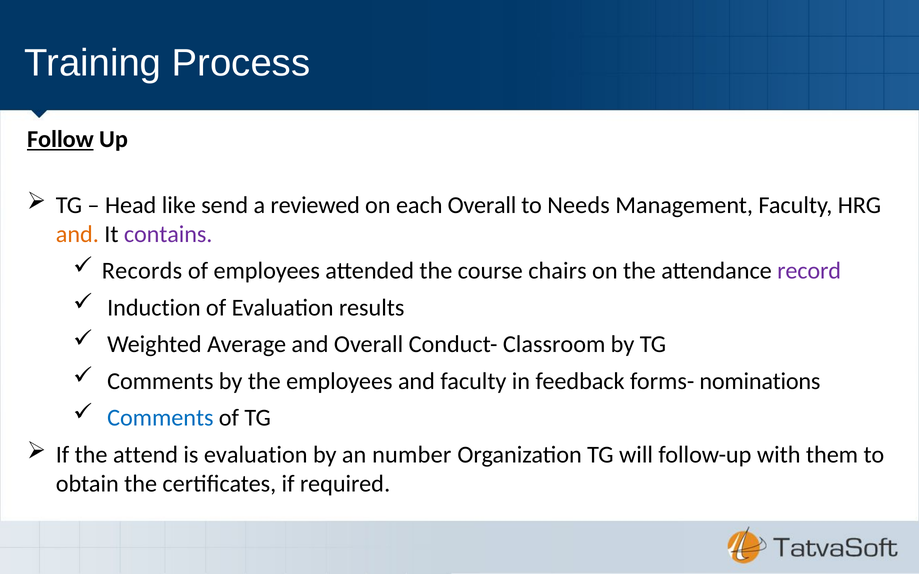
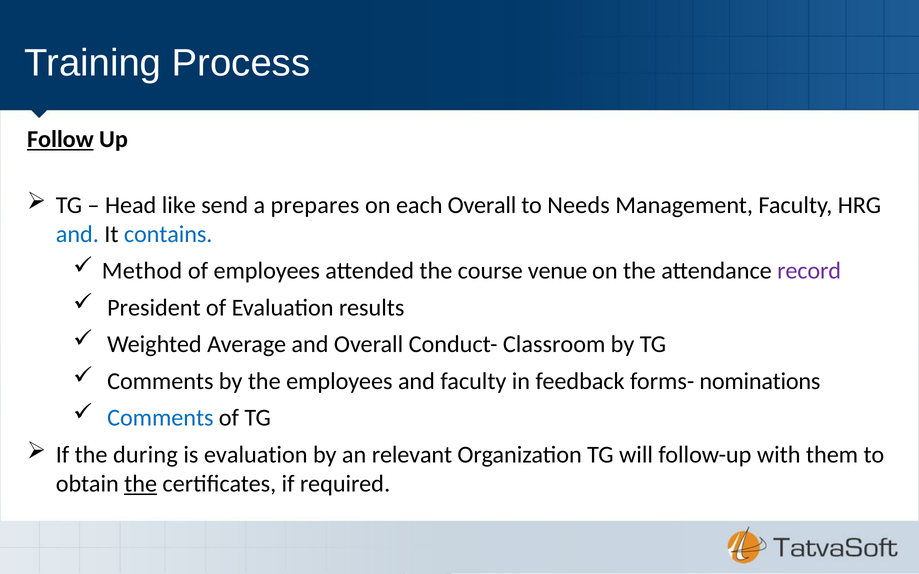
reviewed: reviewed -> prepares
and at (77, 234) colour: orange -> blue
contains colour: purple -> blue
Records: Records -> Method
chairs: chairs -> venue
Induction: Induction -> President
attend: attend -> during
number: number -> relevant
the at (141, 484) underline: none -> present
